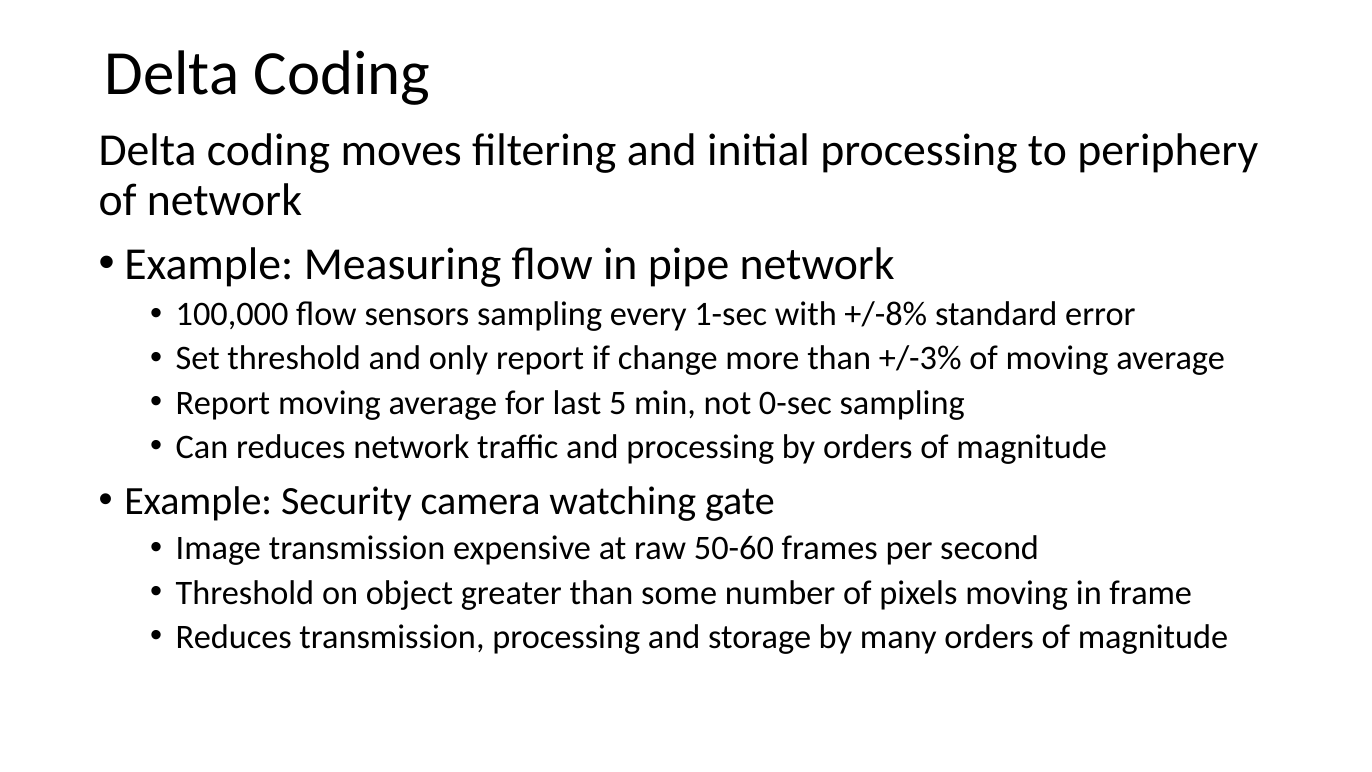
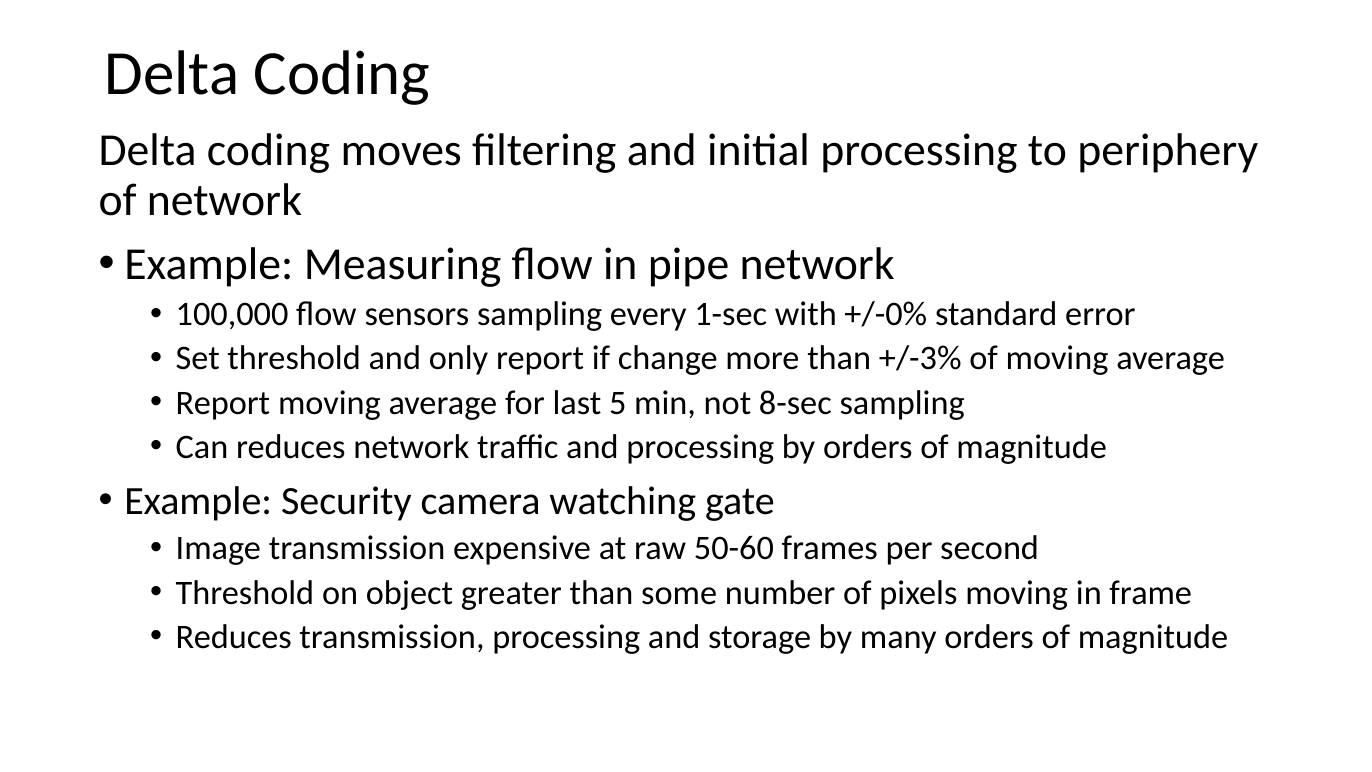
+/-8%: +/-8% -> +/-0%
0-sec: 0-sec -> 8-sec
